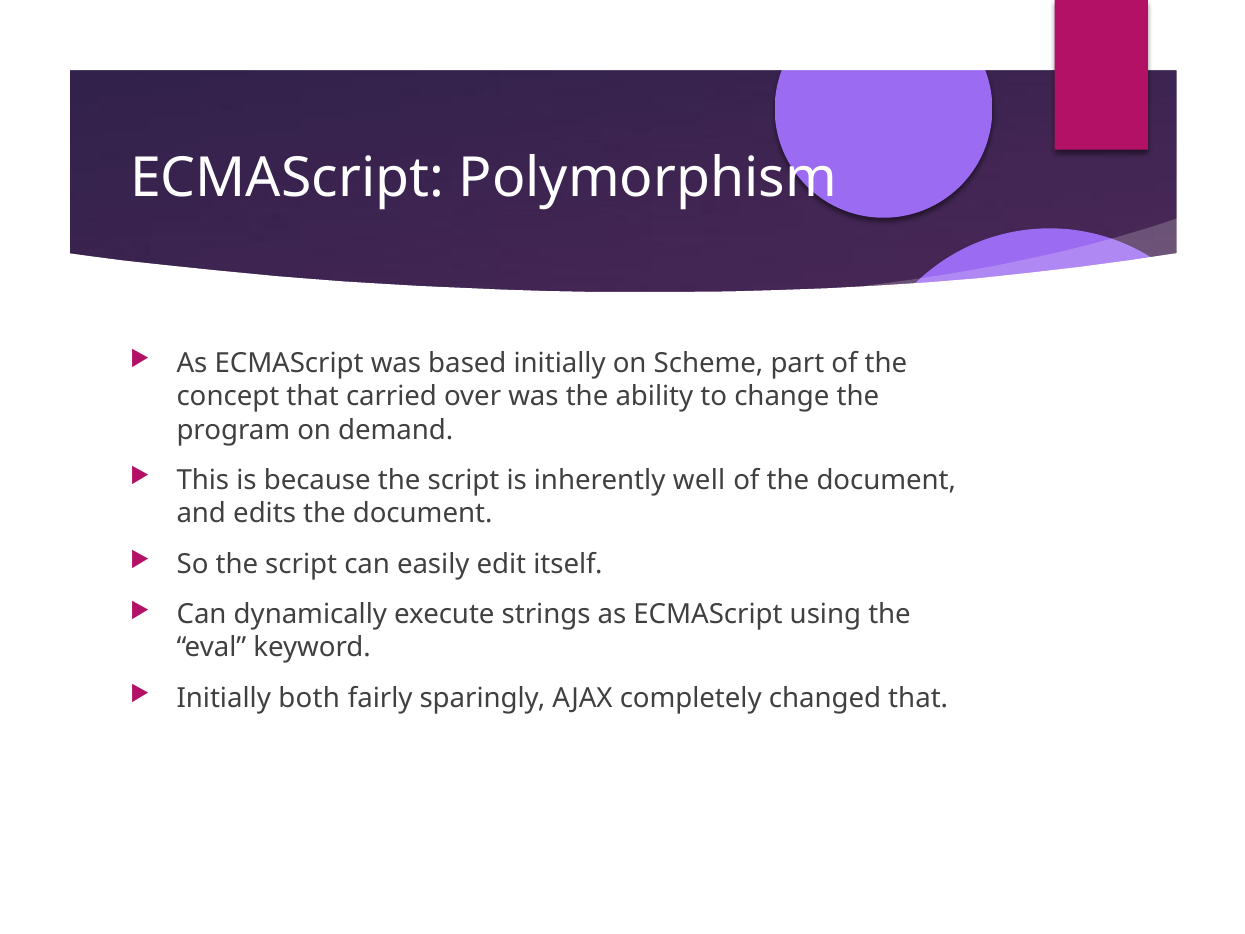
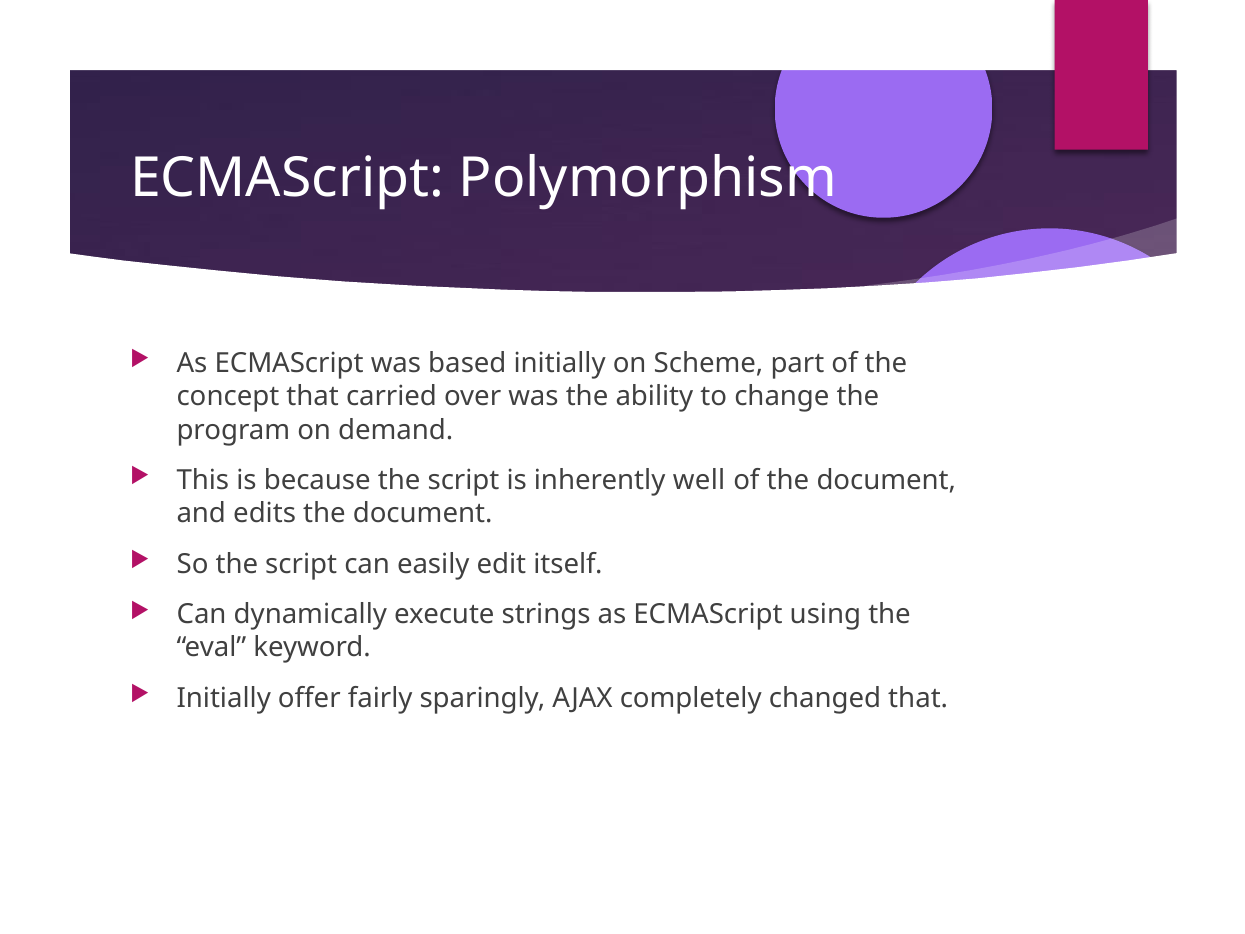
both: both -> offer
